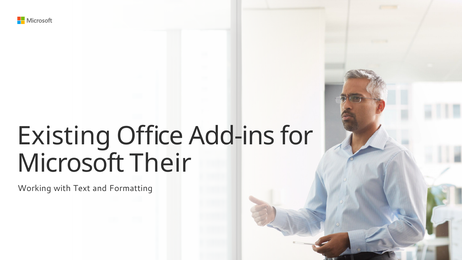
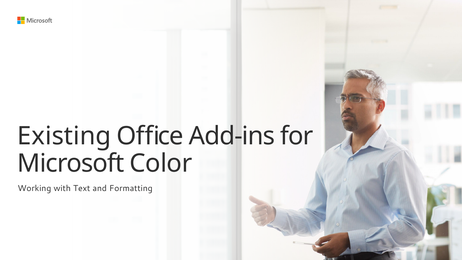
Their: Their -> Color
